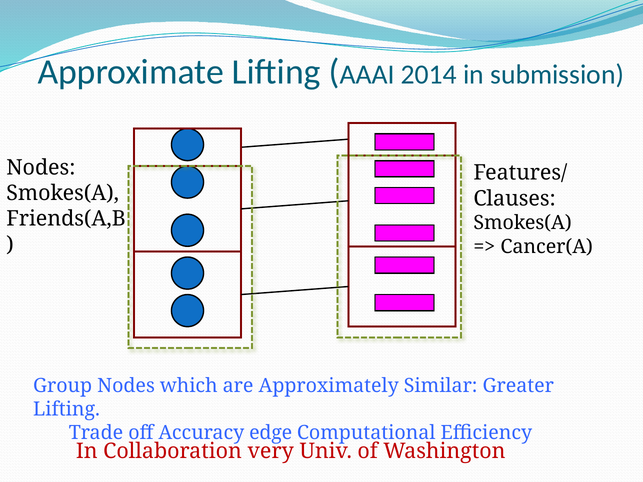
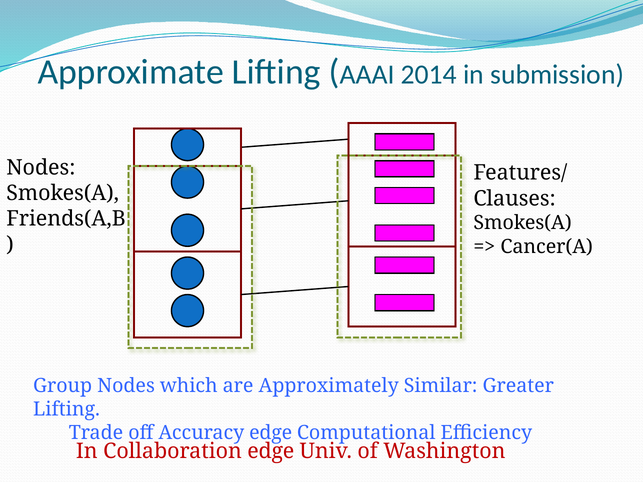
Collaboration very: very -> edge
